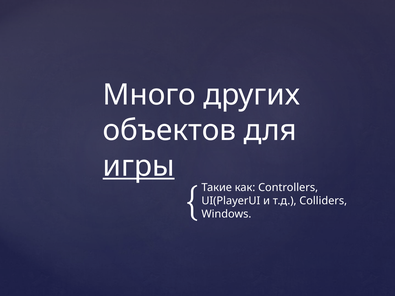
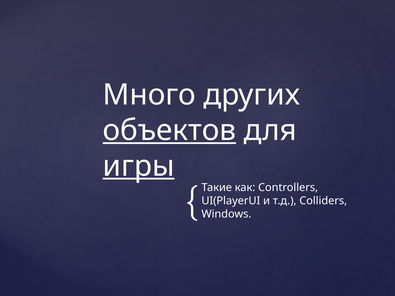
объектов underline: none -> present
